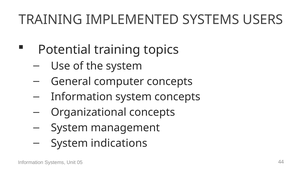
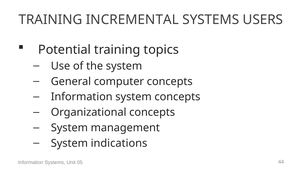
IMPLEMENTED: IMPLEMENTED -> INCREMENTAL
